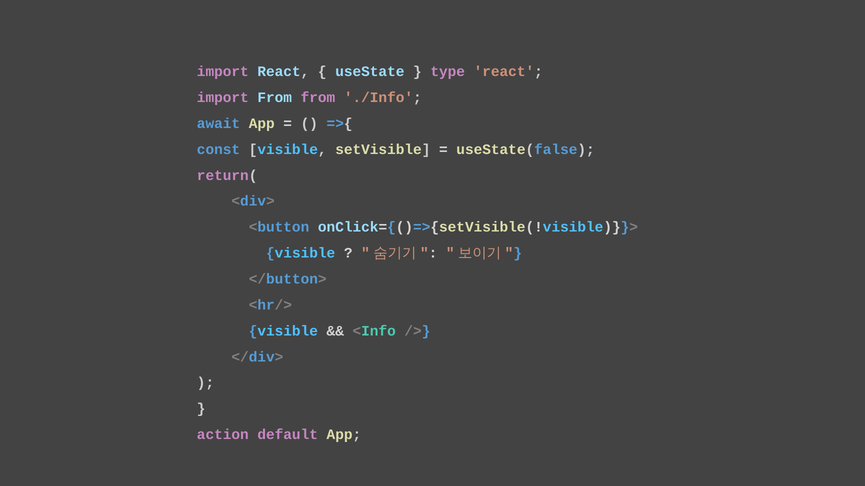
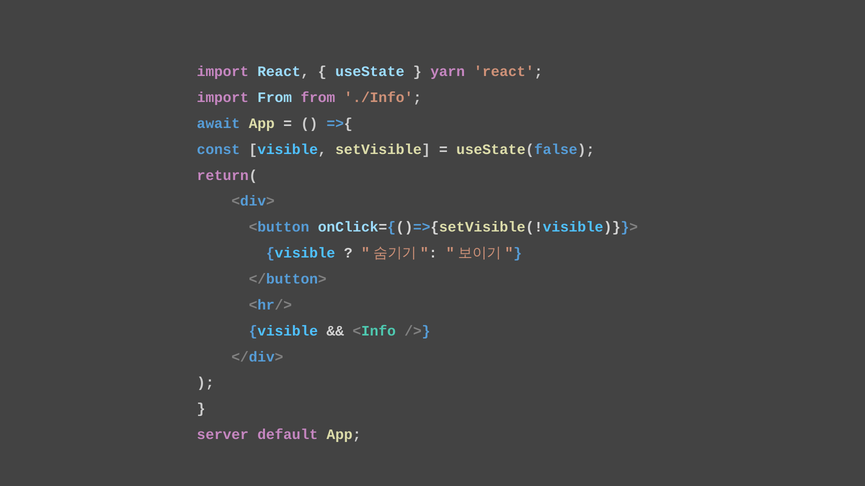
type: type -> yarn
action: action -> server
